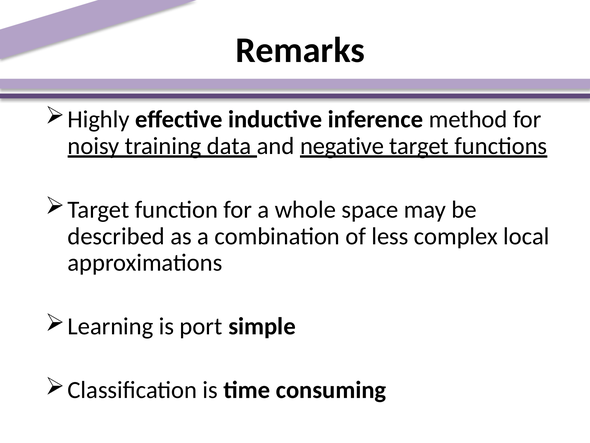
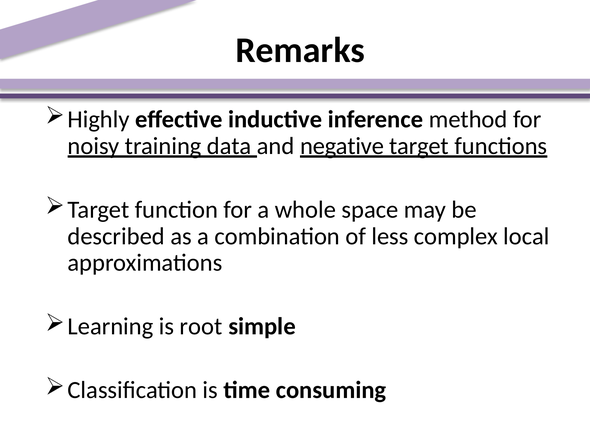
port: port -> root
